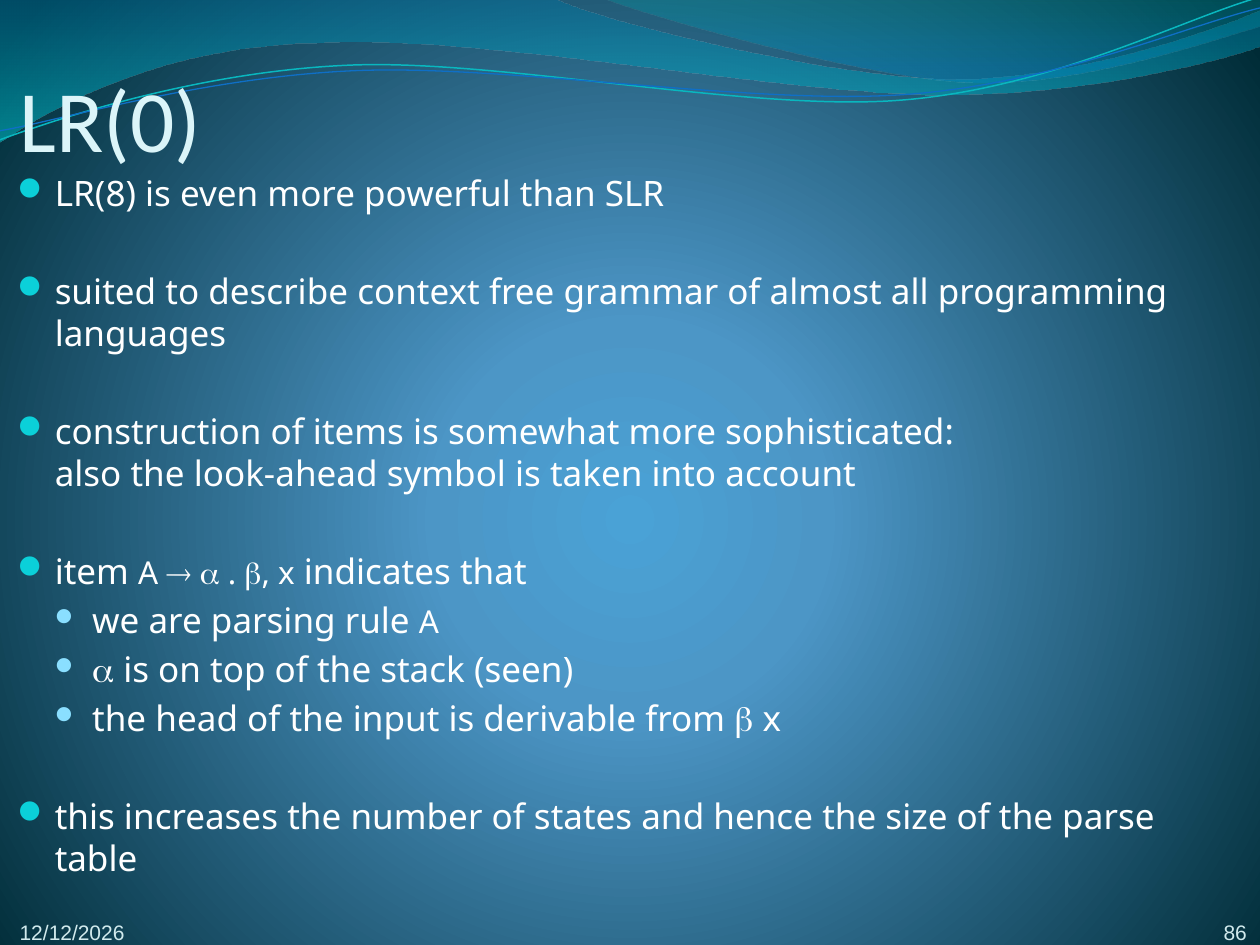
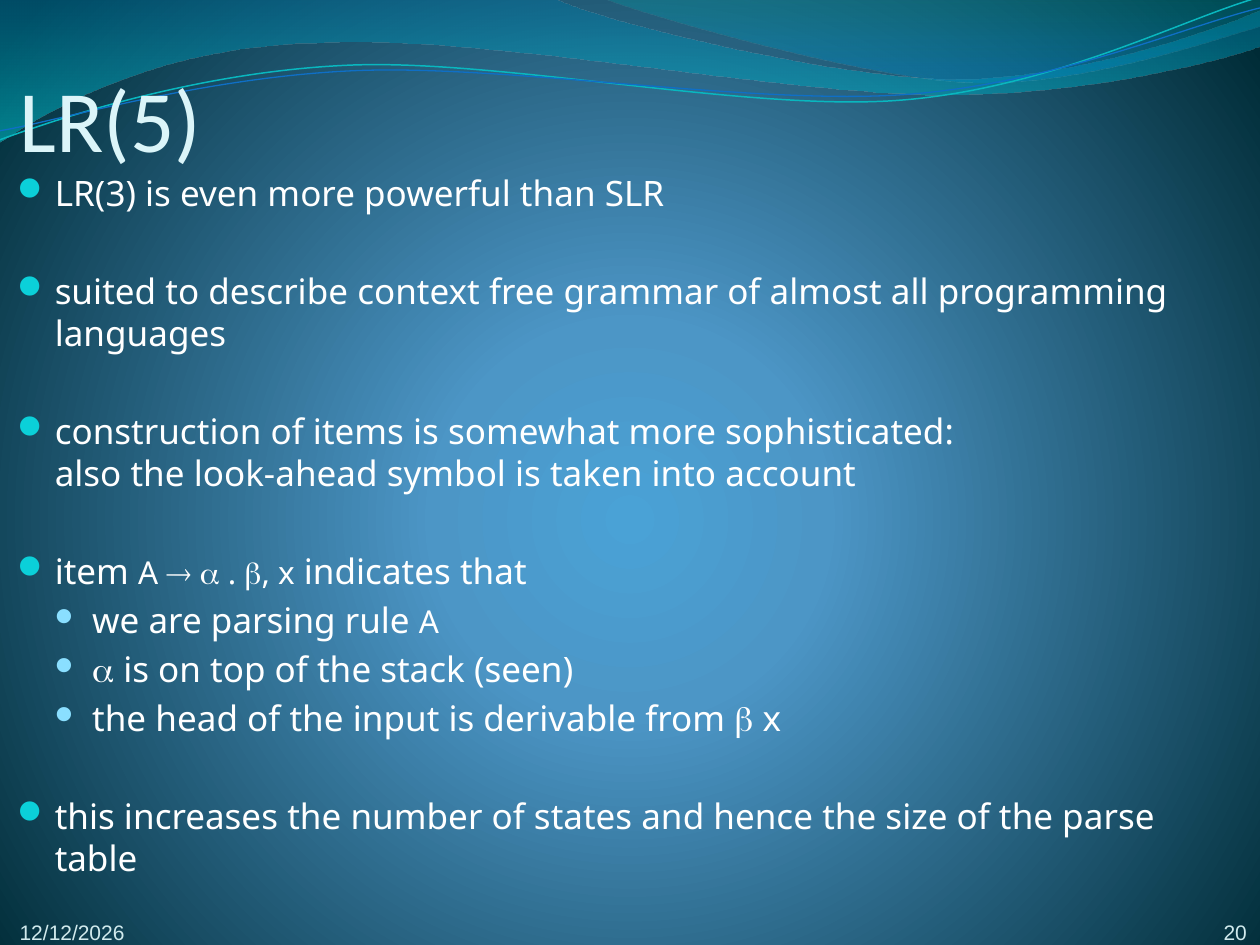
LR(0: LR(0 -> LR(5
LR(8: LR(8 -> LR(3
86: 86 -> 20
